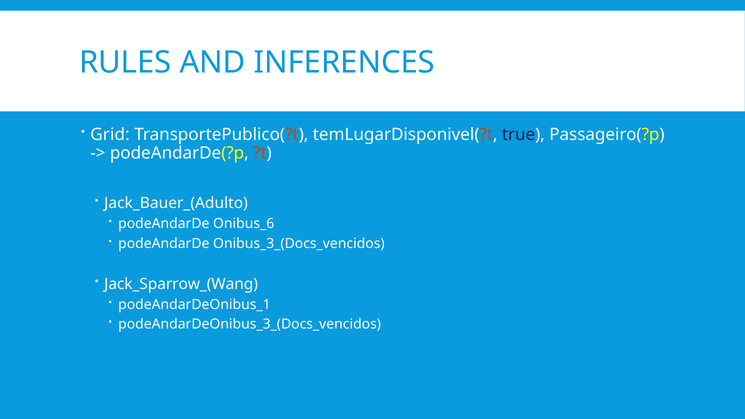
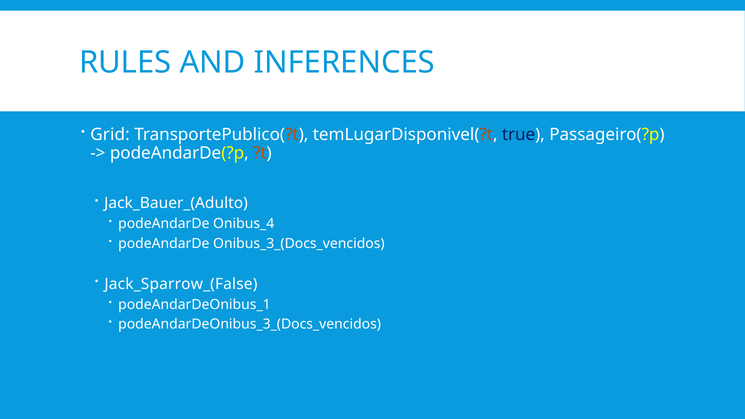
Onibus_6: Onibus_6 -> Onibus_4
Jack_Sparrow_(Wang: Jack_Sparrow_(Wang -> Jack_Sparrow_(False
